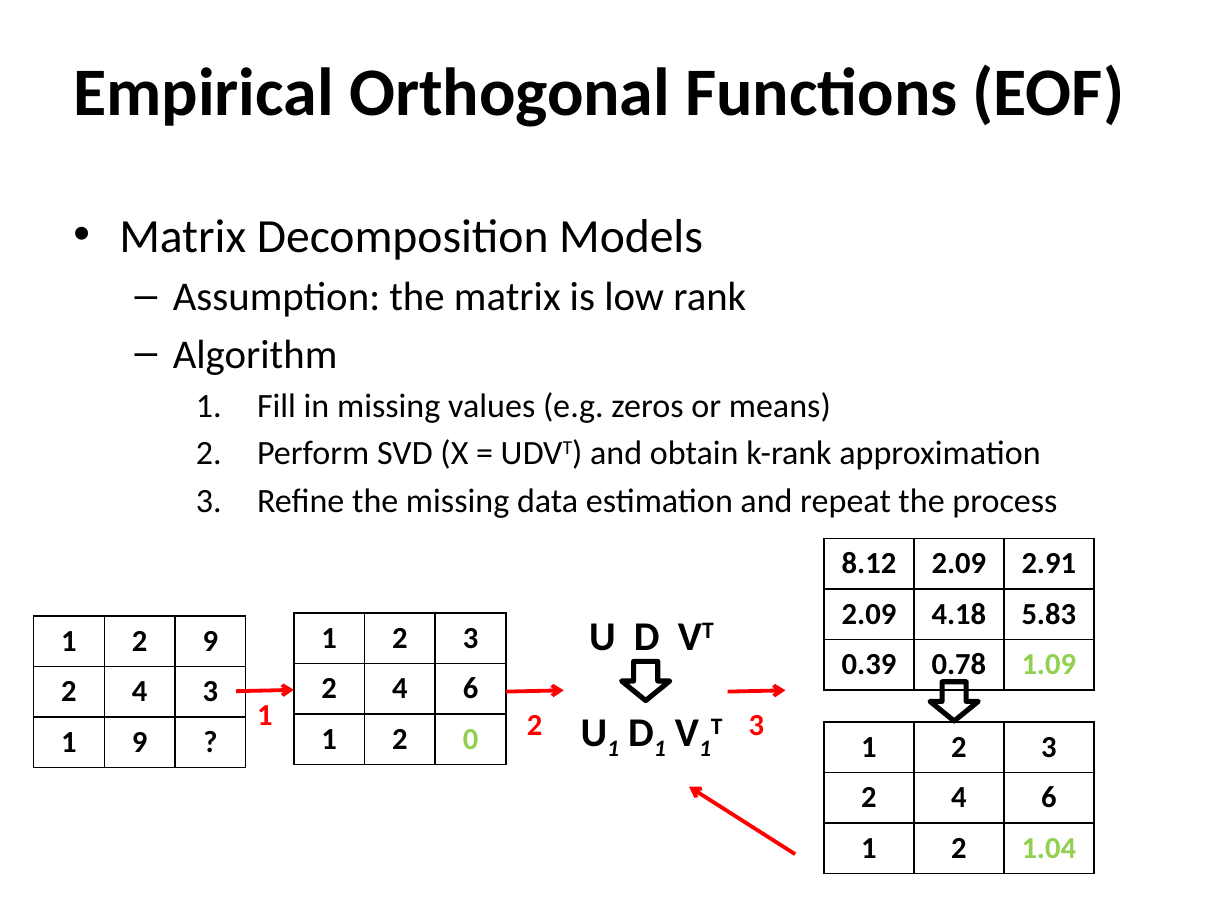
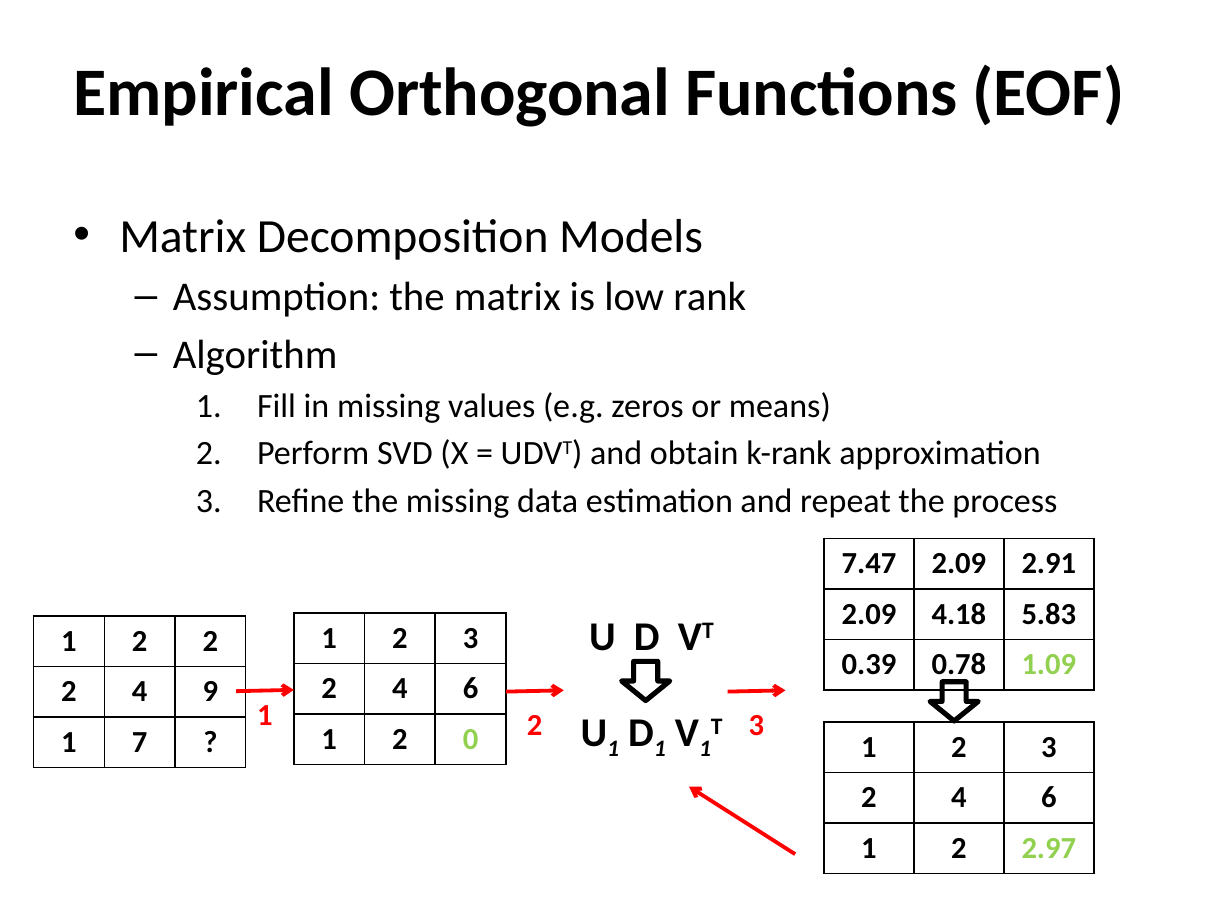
8.12: 8.12 -> 7.47
1 2 9: 9 -> 2
4 3: 3 -> 9
1 9: 9 -> 7
1.04: 1.04 -> 2.97
